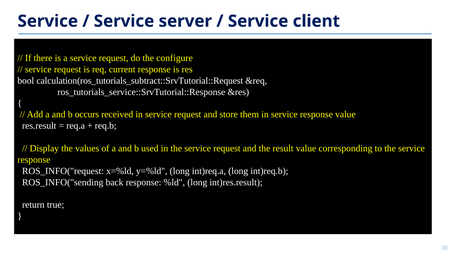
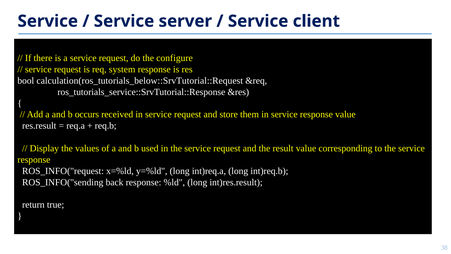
current: current -> system
calculation(ros_tutorials_subtract::SrvTutorial::Request: calculation(ros_tutorials_subtract::SrvTutorial::Request -> calculation(ros_tutorials_below::SrvTutorial::Request
